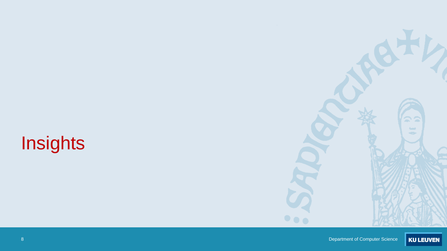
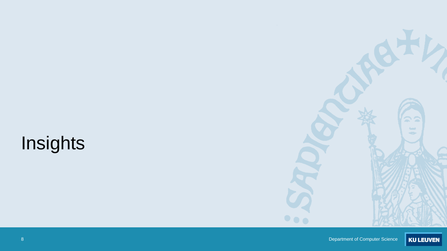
Insights colour: red -> black
